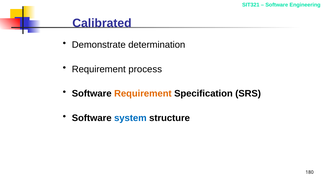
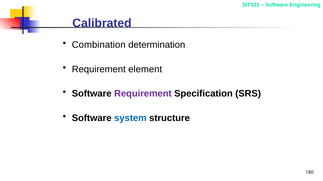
Demonstrate: Demonstrate -> Combination
process: process -> element
Requirement at (143, 94) colour: orange -> purple
